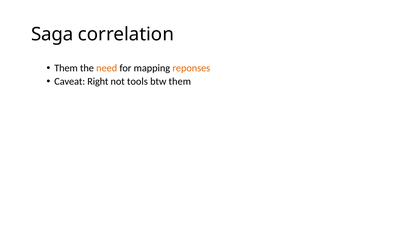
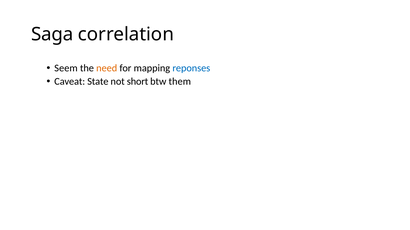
Them at (66, 68): Them -> Seem
reponses colour: orange -> blue
Right: Right -> State
tools: tools -> short
